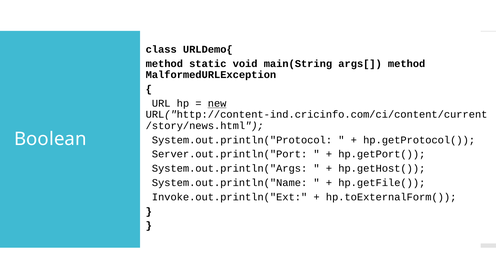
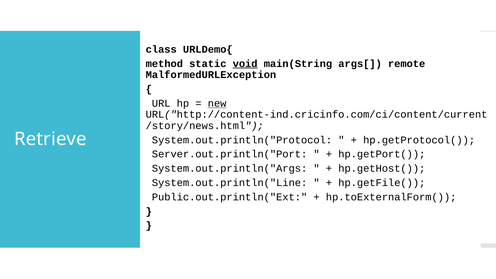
void underline: none -> present
args[ method: method -> remote
Boolean: Boolean -> Retrieve
System.out.println("Name: System.out.println("Name -> System.out.println("Line
Invoke.out.println("Ext: Invoke.out.println("Ext -> Public.out.println("Ext
